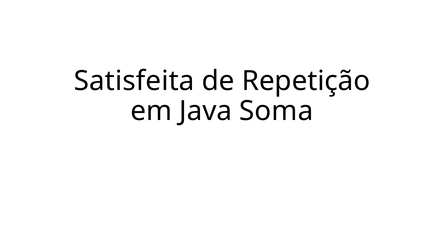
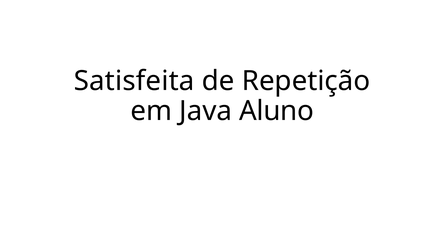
Soma: Soma -> Aluno
